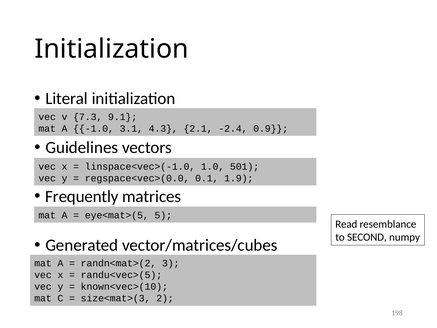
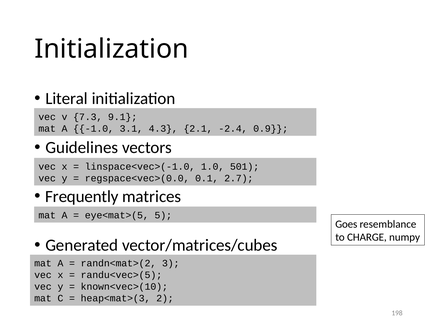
1.9: 1.9 -> 2.7
Read: Read -> Goes
SECOND: SECOND -> CHARGE
size<mat>(3: size<mat>(3 -> heap<mat>(3
